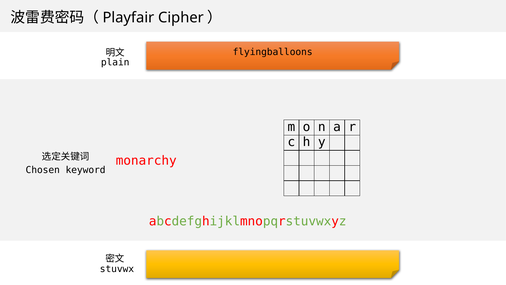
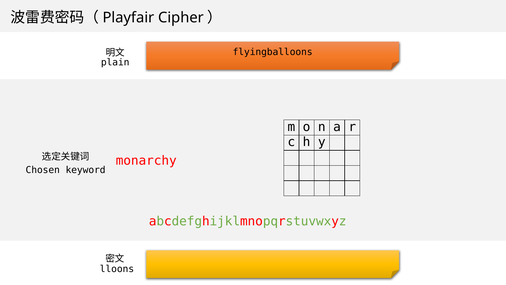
stuvwx: stuvwx -> lloons
